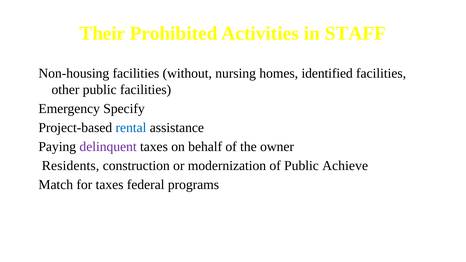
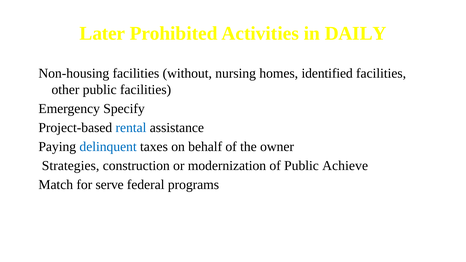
Their: Their -> Later
STAFF: STAFF -> DAILY
delinquent colour: purple -> blue
Residents: Residents -> Strategies
for taxes: taxes -> serve
